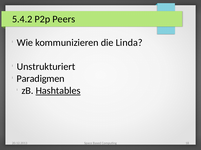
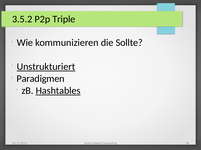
5.4.2: 5.4.2 -> 3.5.2
Peers: Peers -> Triple
Linda: Linda -> Sollte
Unstrukturiert underline: none -> present
